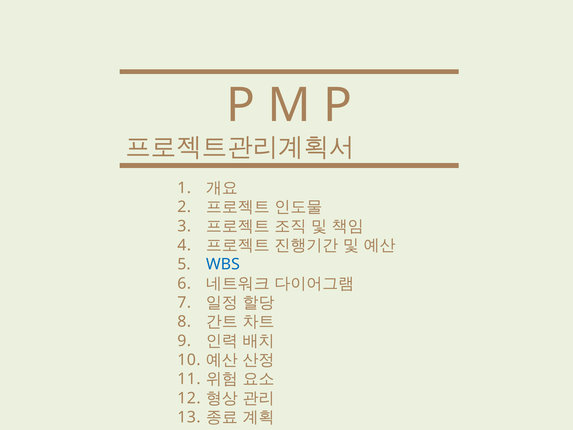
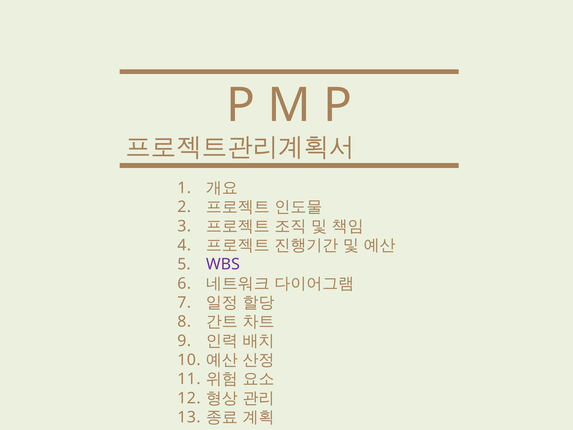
WBS colour: blue -> purple
